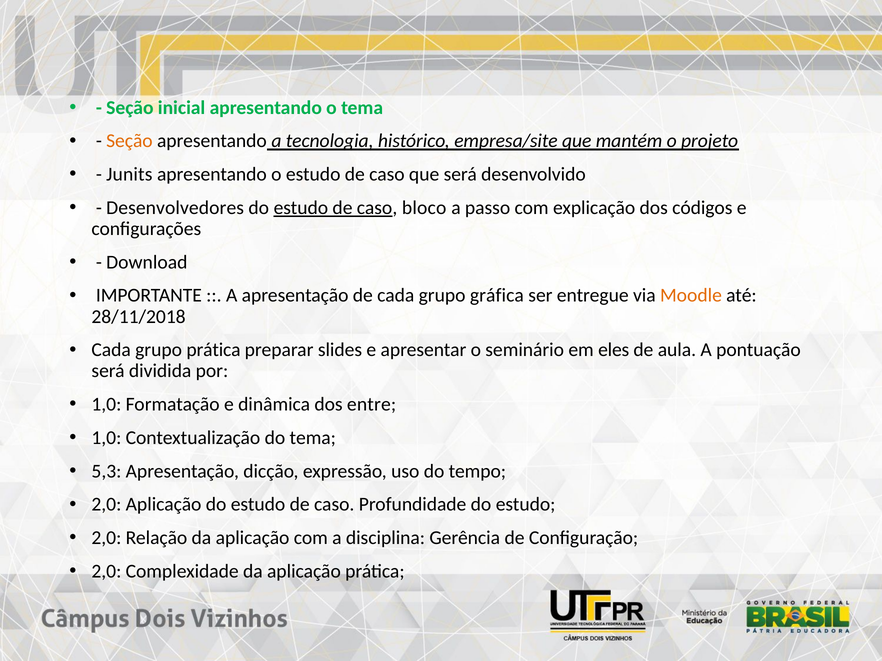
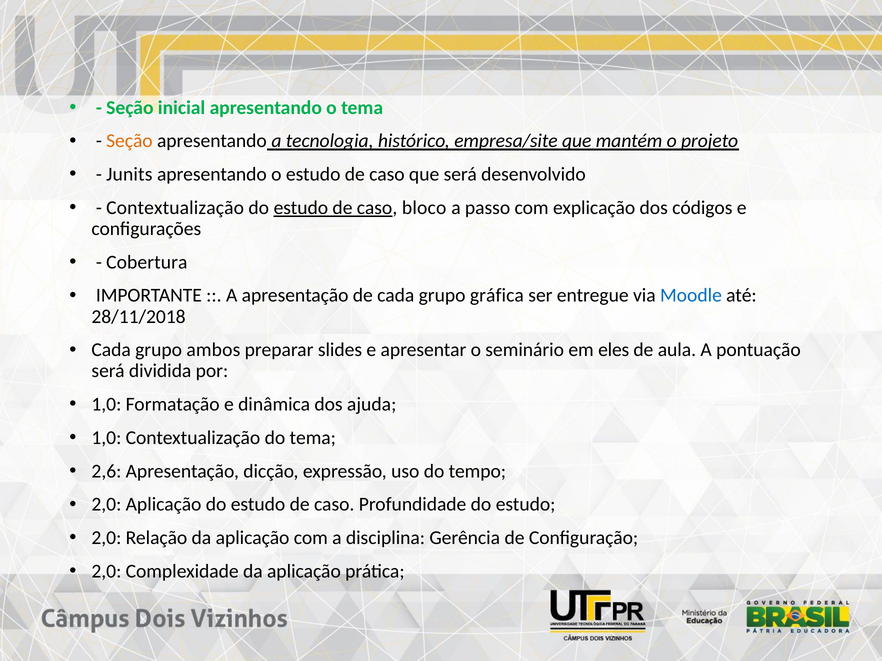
Desenvolvedores at (175, 208): Desenvolvedores -> Contextualização
Download: Download -> Cobertura
Moodle colour: orange -> blue
grupo prática: prática -> ambos
entre: entre -> ajuda
5,3: 5,3 -> 2,6
